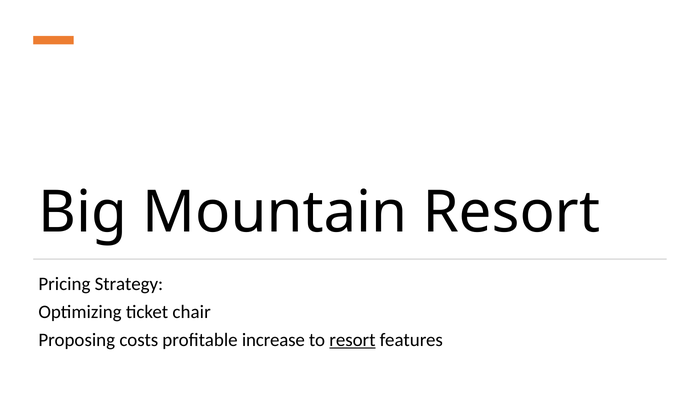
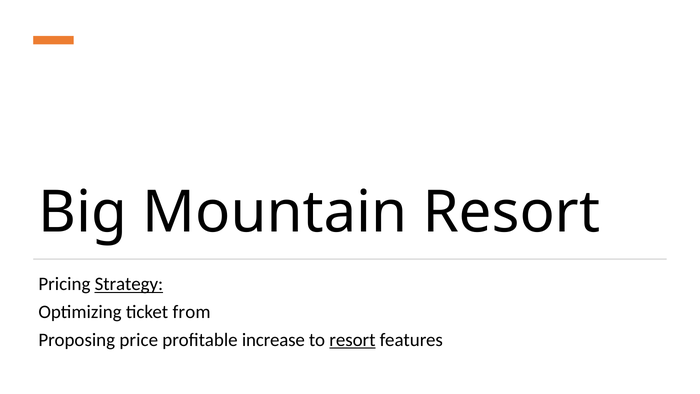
Strategy underline: none -> present
chair: chair -> from
costs: costs -> price
